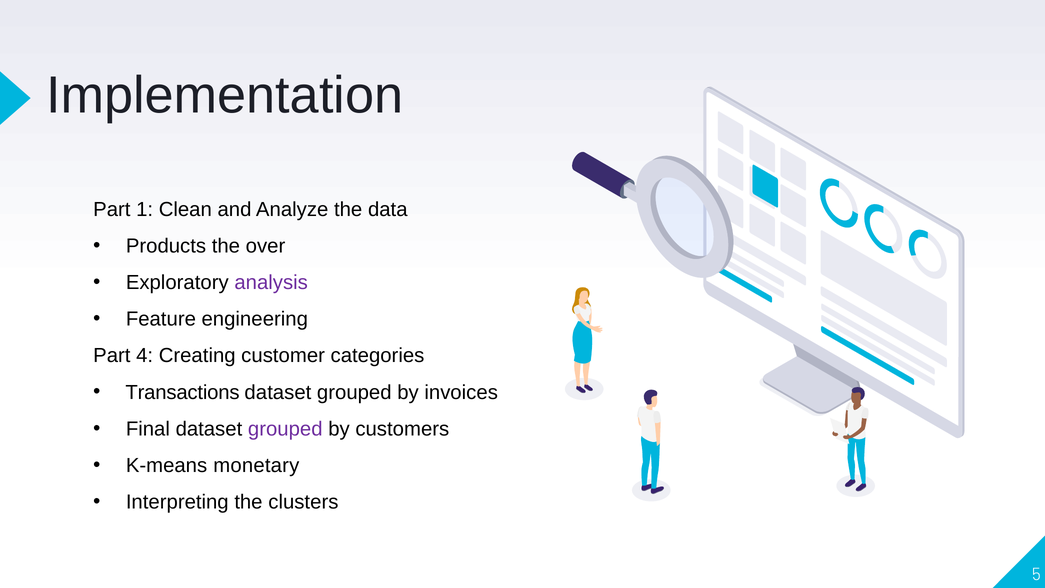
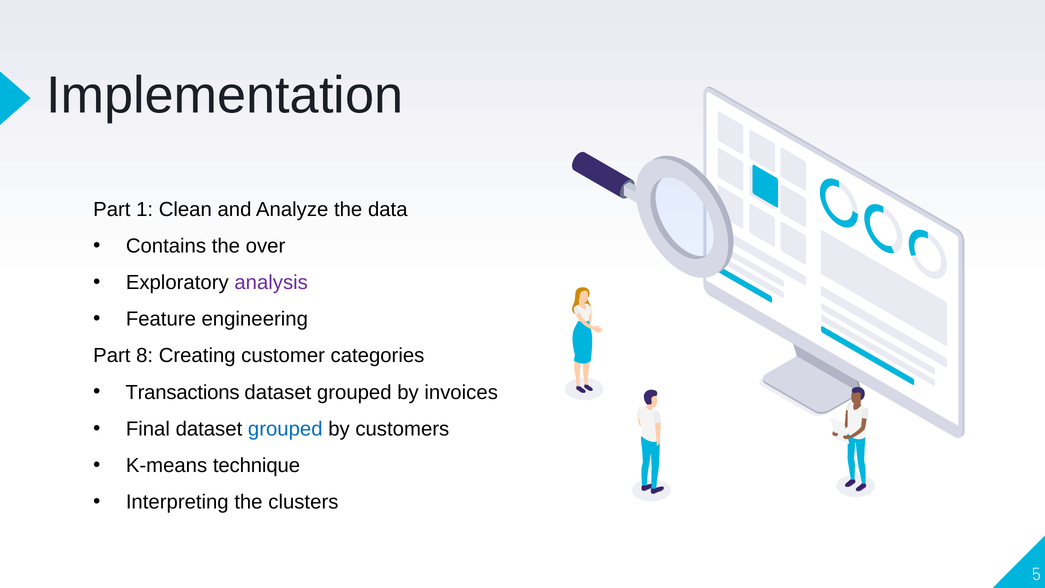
Products: Products -> Contains
4: 4 -> 8
grouped at (285, 429) colour: purple -> blue
monetary: monetary -> technique
